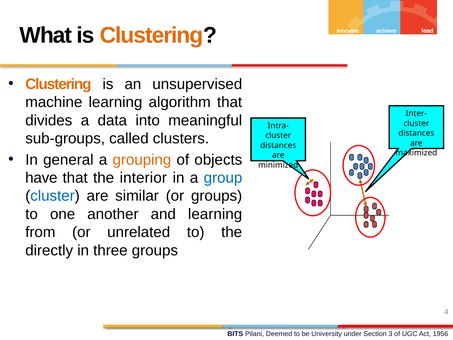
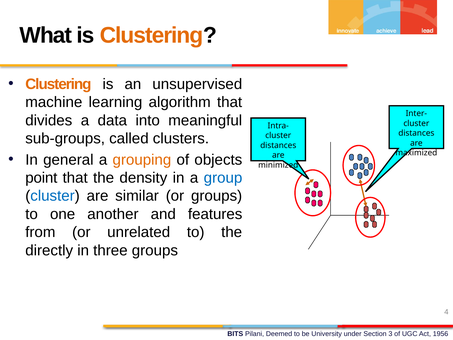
have: have -> point
interior: interior -> density
and learning: learning -> features
